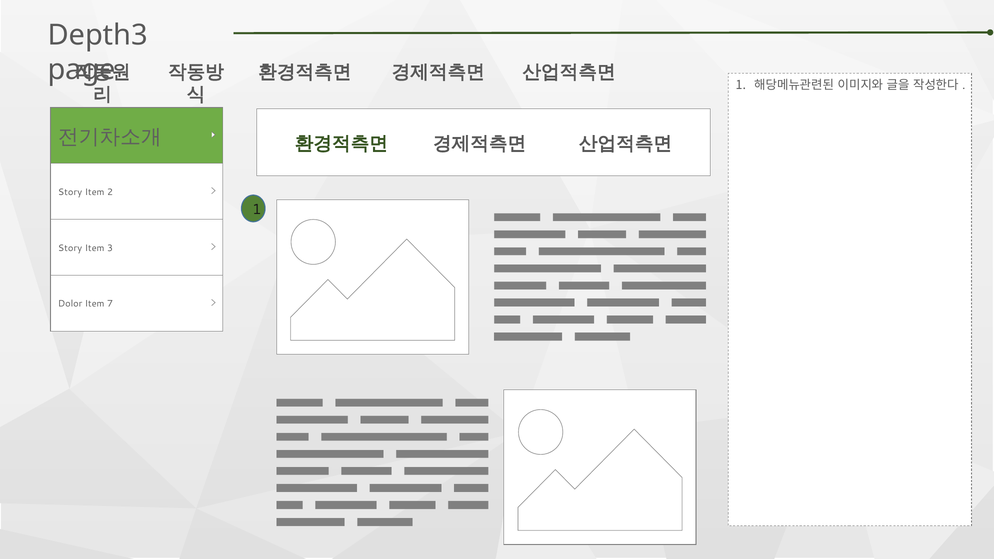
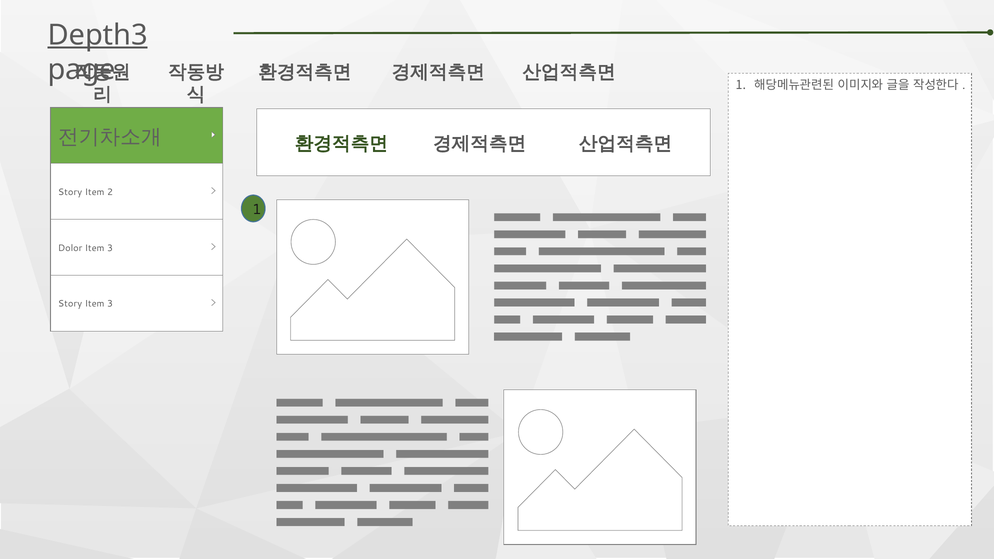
Depth3 underline: none -> present
Story at (70, 248): Story -> Dolor
Dolor at (70, 304): Dolor -> Story
7 at (110, 304): 7 -> 3
